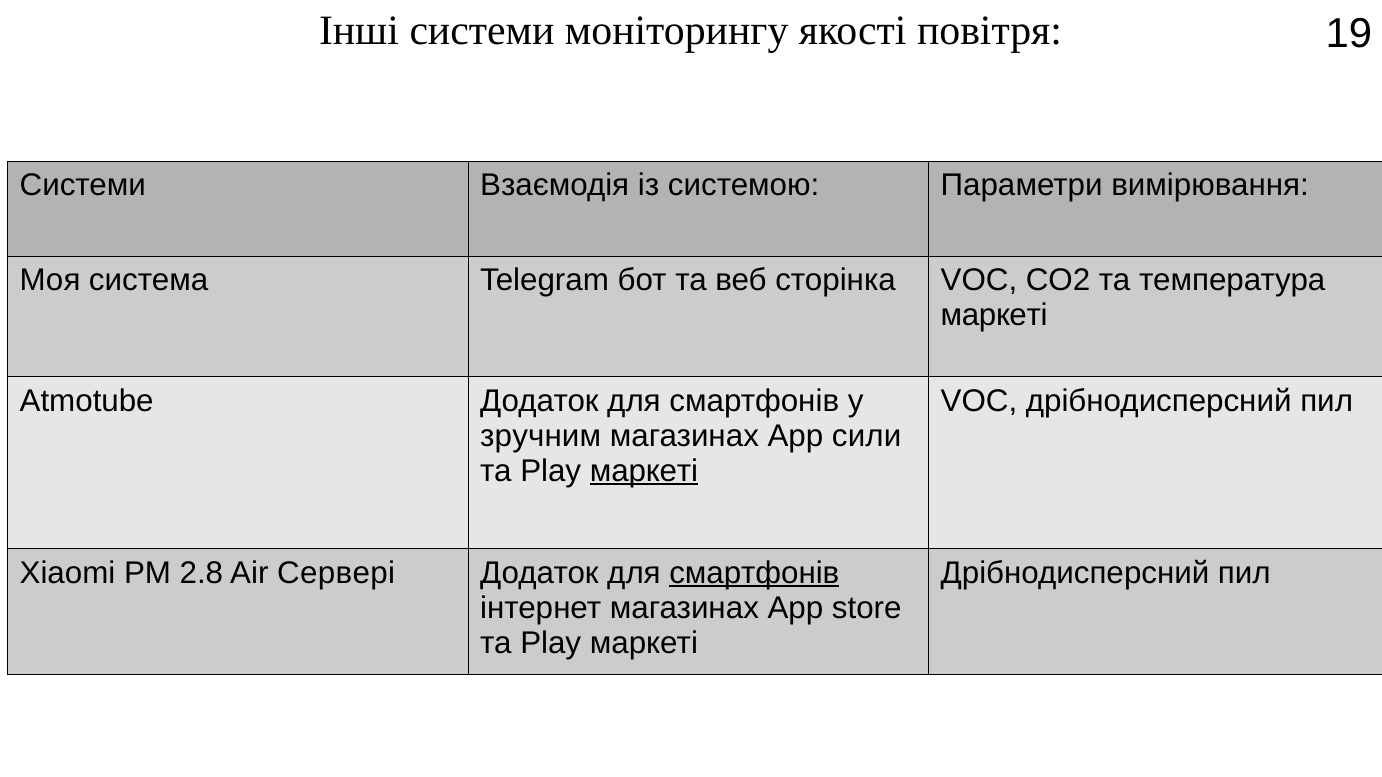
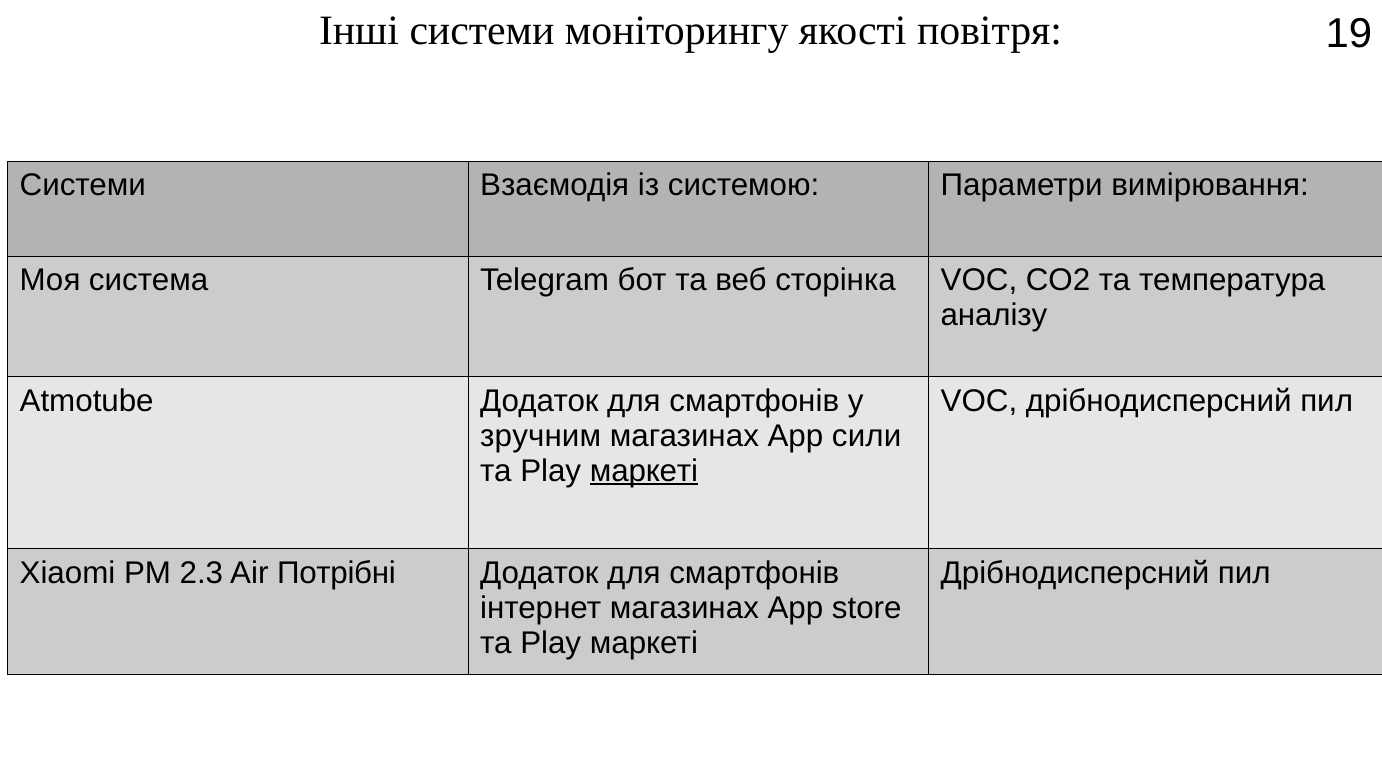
маркеті at (994, 316): маркеті -> аналізу
2.8: 2.8 -> 2.3
Сервері: Сервері -> Потрібні
смартфонів at (754, 573) underline: present -> none
